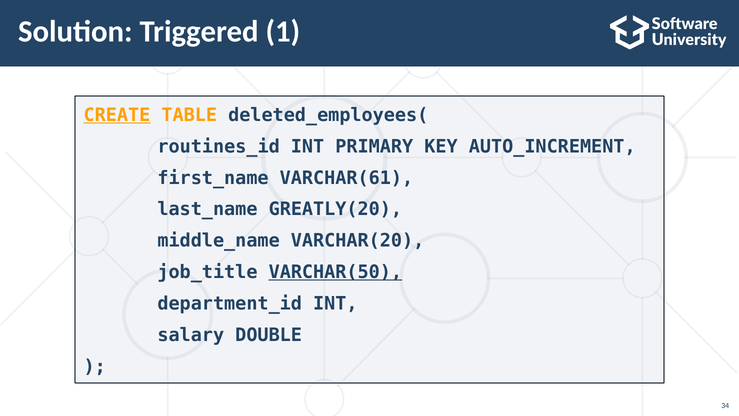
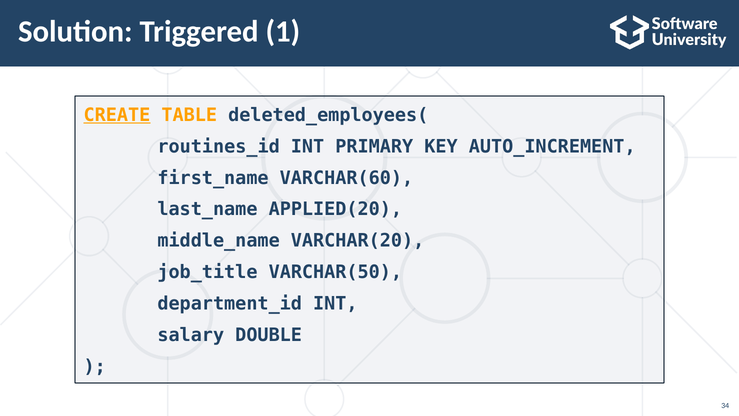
VARCHAR(61: VARCHAR(61 -> VARCHAR(60
GREATLY(20: GREATLY(20 -> APPLIED(20
VARCHAR(50 underline: present -> none
